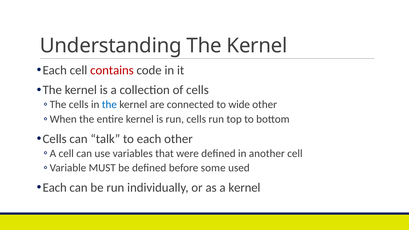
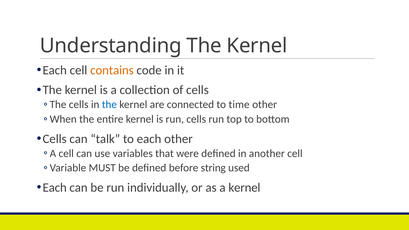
contains colour: red -> orange
wide: wide -> time
some: some -> string
